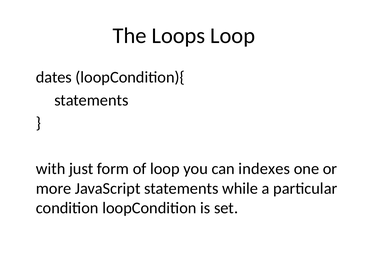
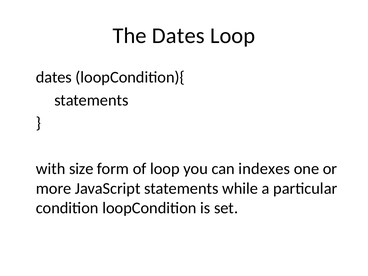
The Loops: Loops -> Dates
just: just -> size
